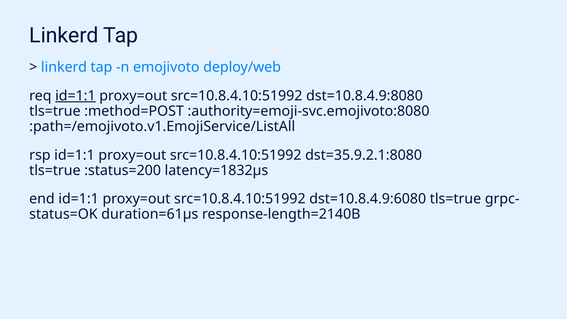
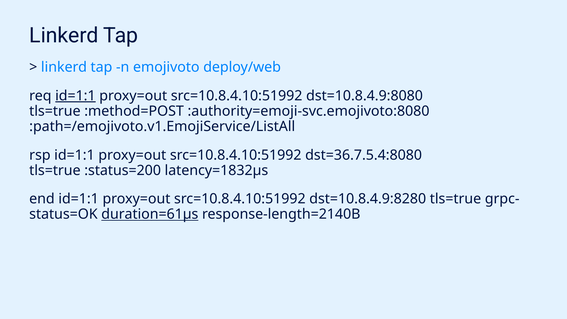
dst=35.9.2.1:8080: dst=35.9.2.1:8080 -> dst=36.7.5.4:8080
dst=10.8.4.9:6080: dst=10.8.4.9:6080 -> dst=10.8.4.9:8280
duration=61µs underline: none -> present
